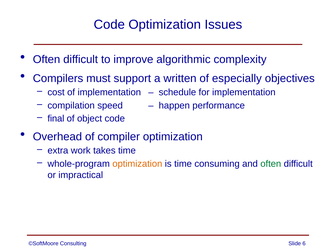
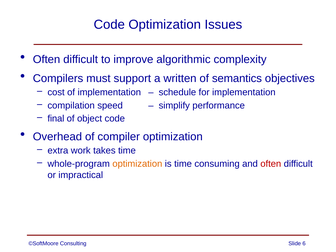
especially: especially -> semantics
happen: happen -> simplify
often at (271, 164) colour: green -> red
